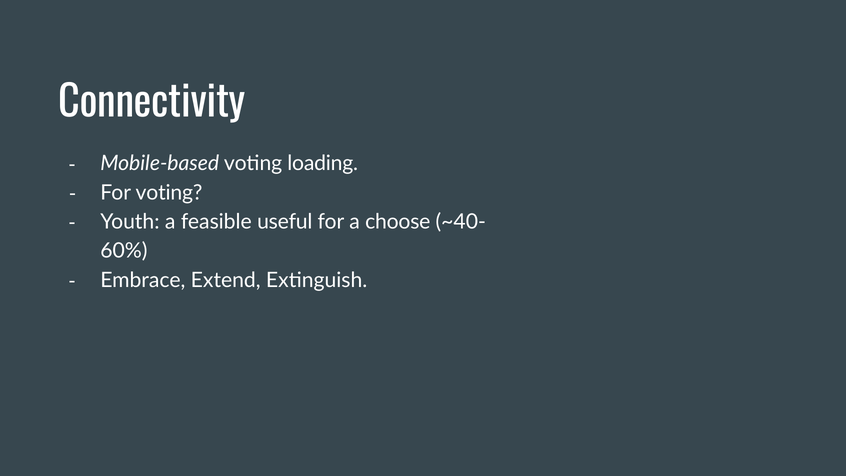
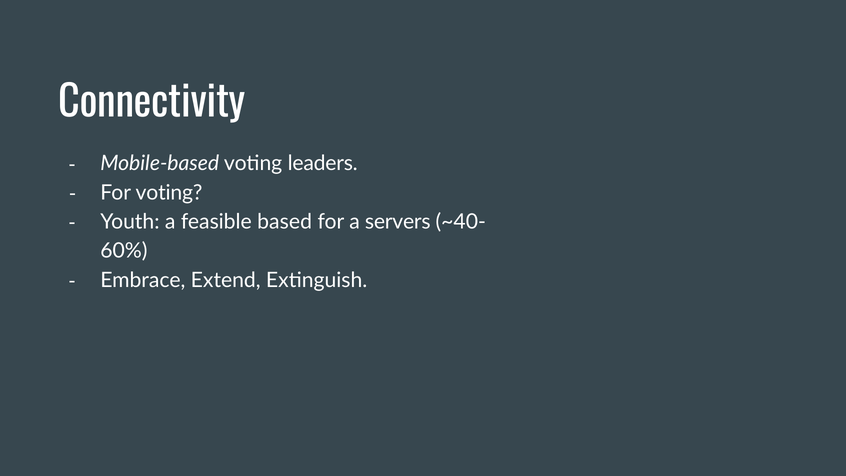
loading: loading -> leaders
useful: useful -> based
choose: choose -> servers
